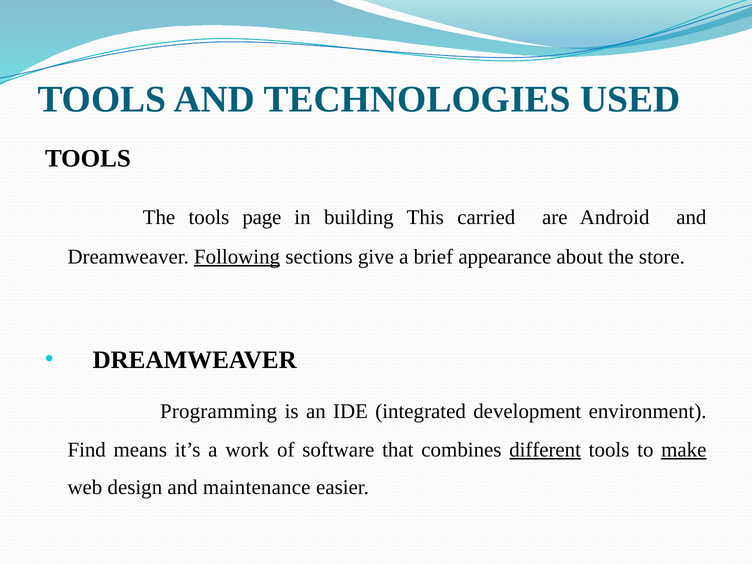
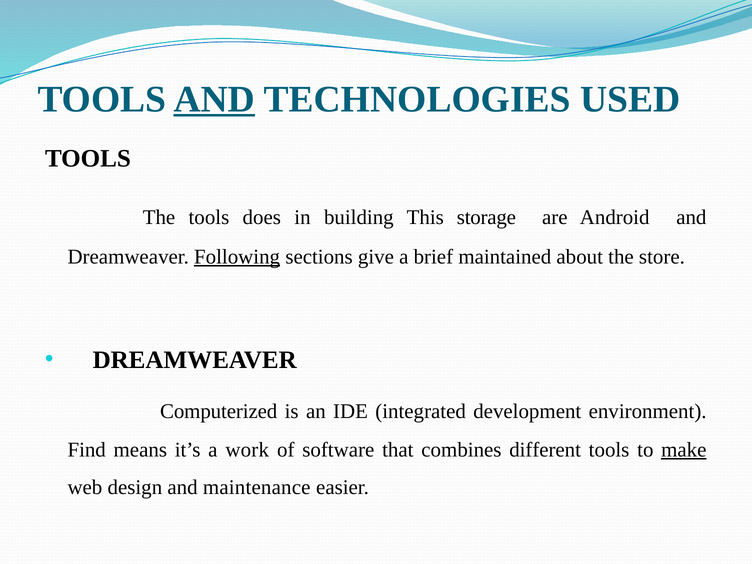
AND at (214, 99) underline: none -> present
page: page -> does
carried: carried -> storage
appearance: appearance -> maintained
Programming: Programming -> Computerized
different underline: present -> none
